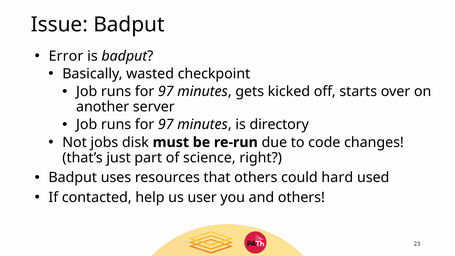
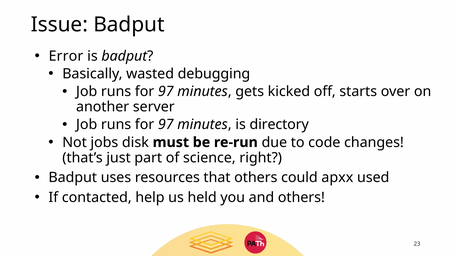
checkpoint: checkpoint -> debugging
hard: hard -> apxx
user: user -> held
